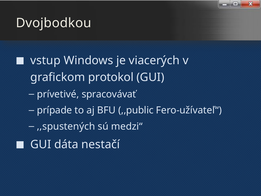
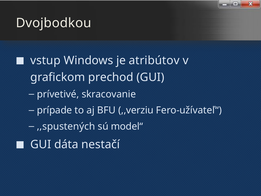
viacerých: viacerých -> atribútov
protokol: protokol -> prechod
spracovávať: spracovávať -> skracovanie
,,public: ,,public -> ,,verziu
medzi“: medzi“ -> model“
